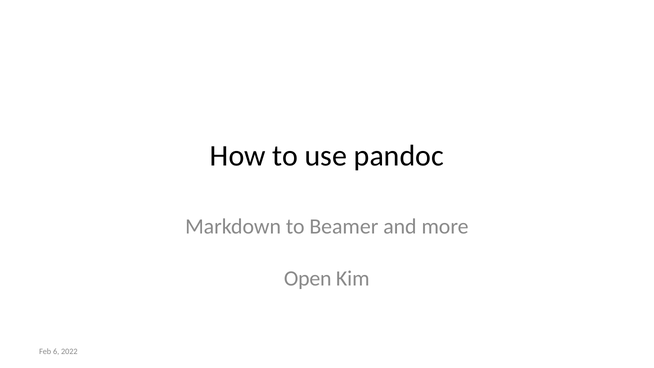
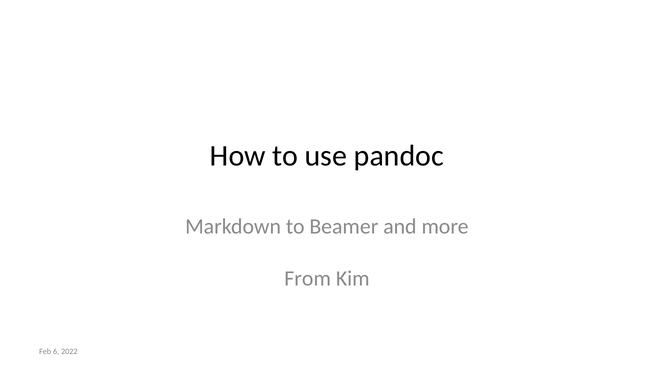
Open: Open -> From
